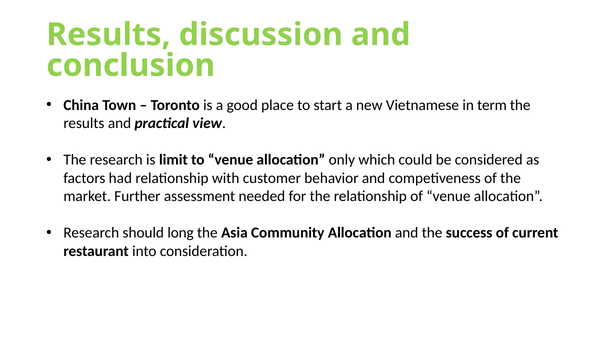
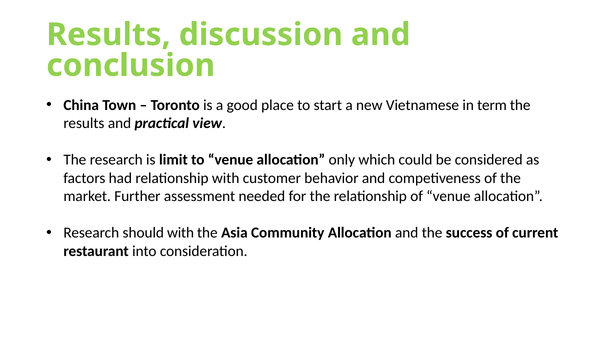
should long: long -> with
